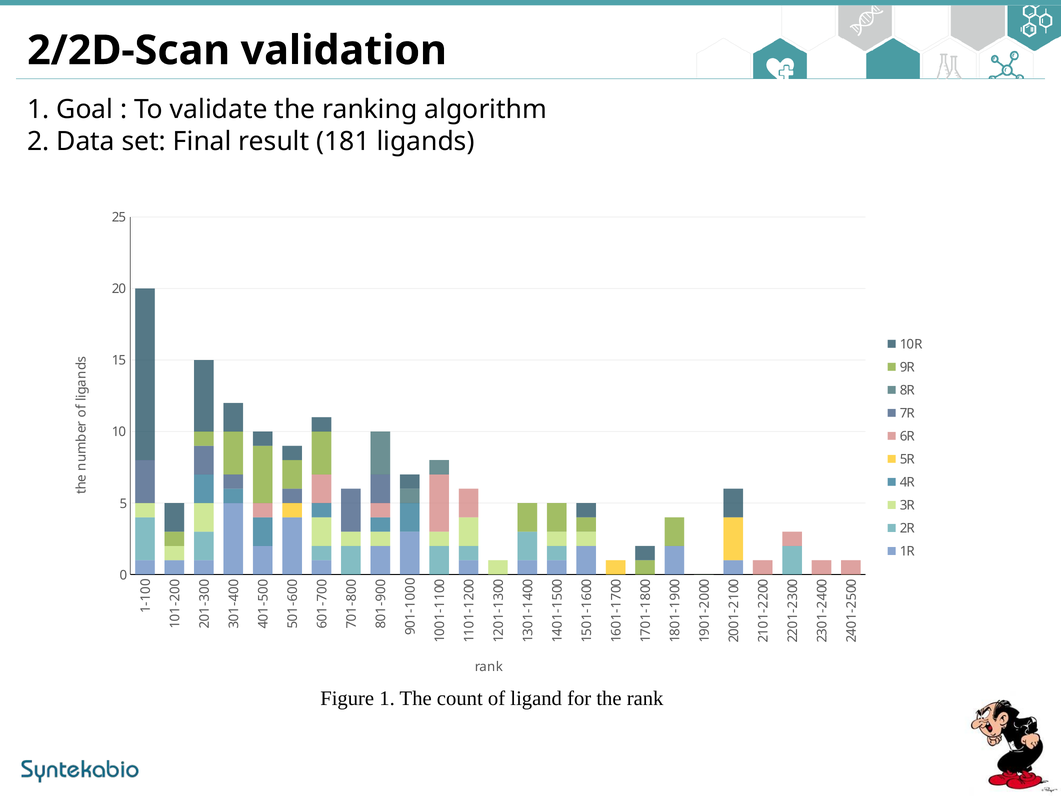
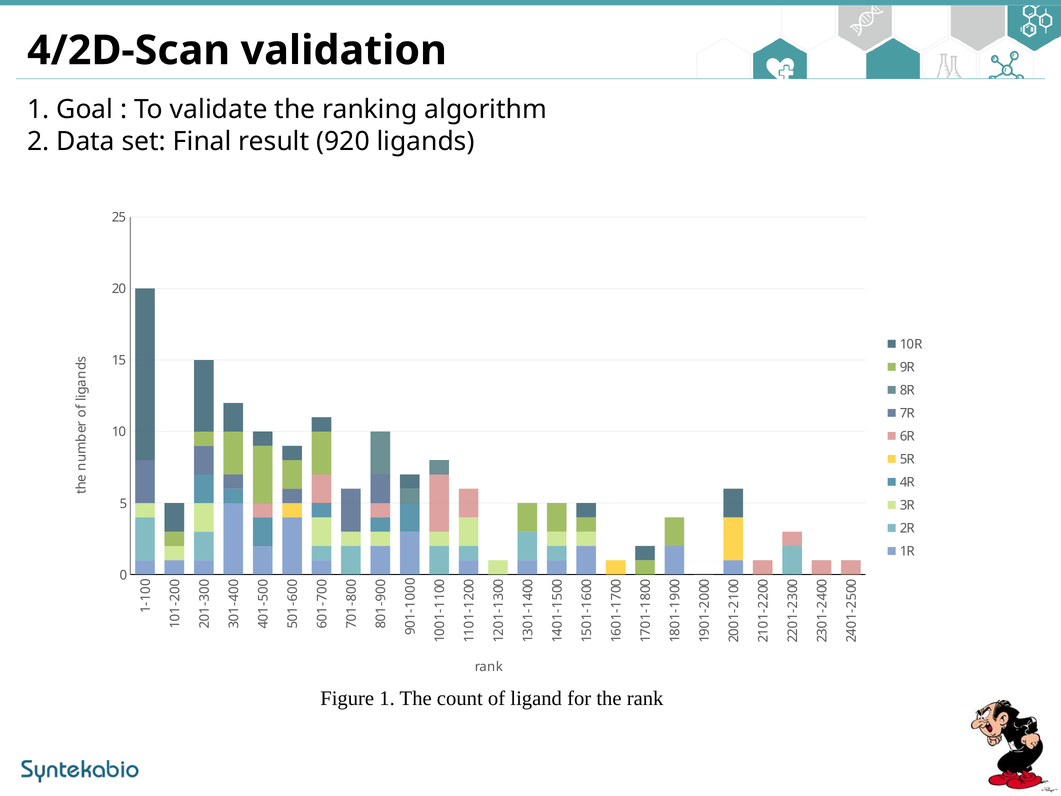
2/2D-Scan: 2/2D-Scan -> 4/2D-Scan
181: 181 -> 920
